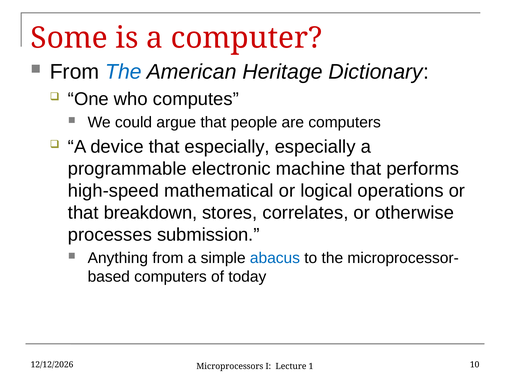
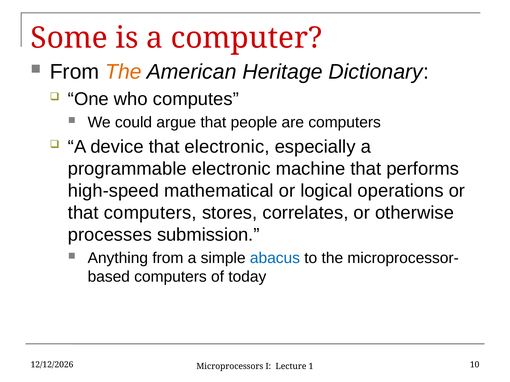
The at (123, 72) colour: blue -> orange
that especially: especially -> electronic
that breakdown: breakdown -> computers
